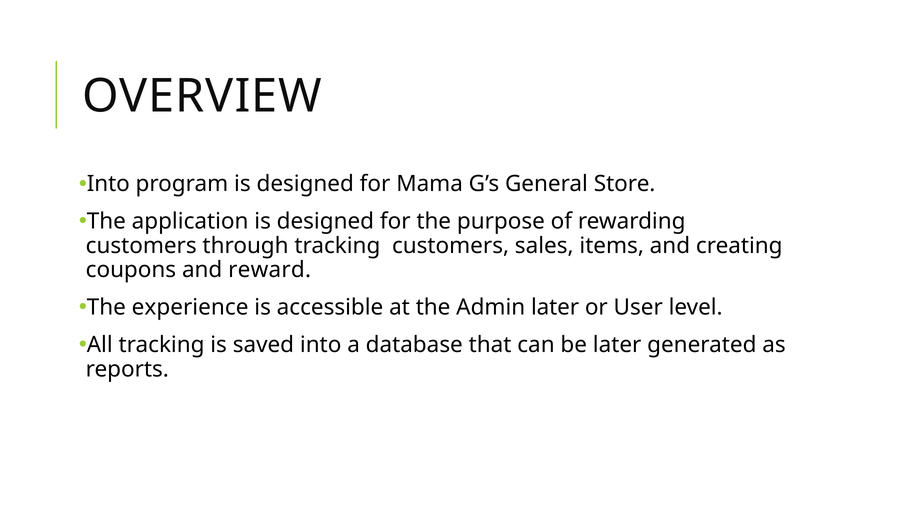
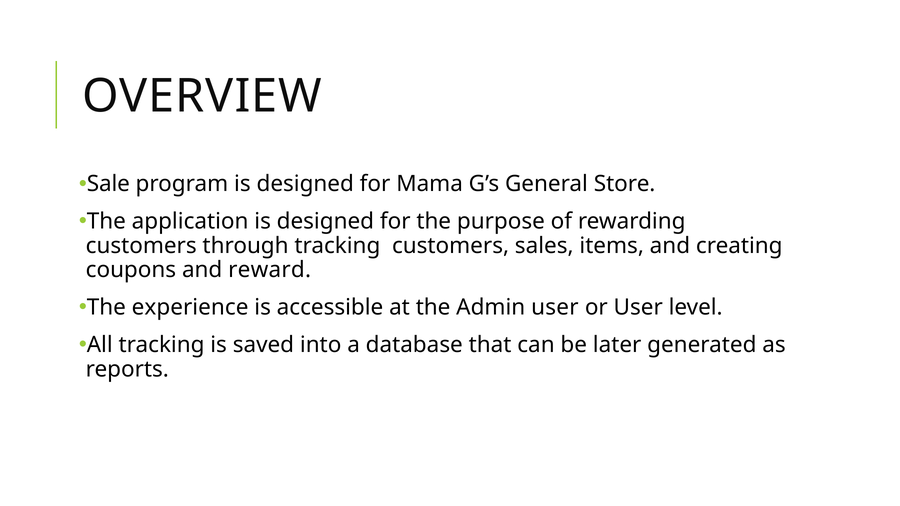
Into at (108, 184): Into -> Sale
Admin later: later -> user
